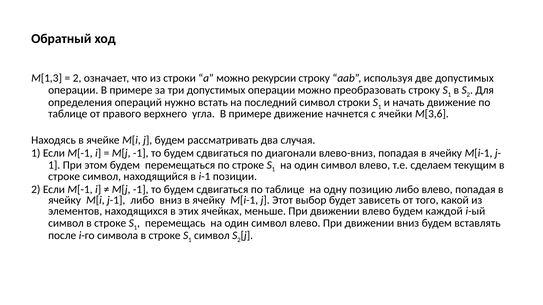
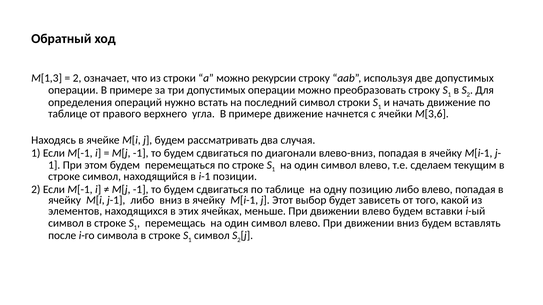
каждой: каждой -> вставки
